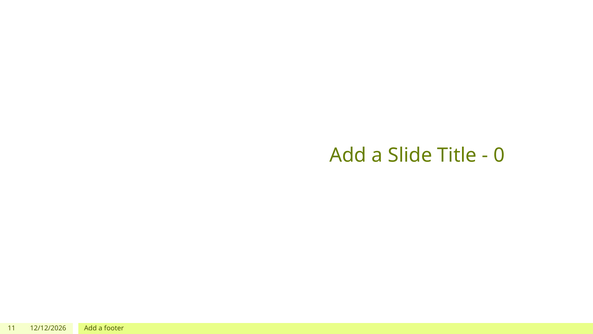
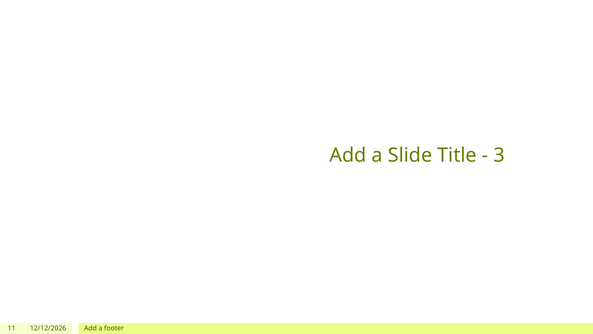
0: 0 -> 3
